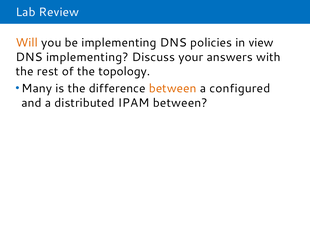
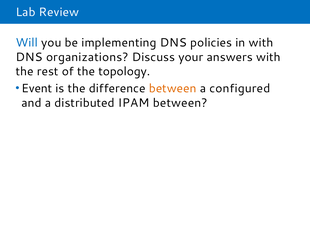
Will colour: orange -> blue
in view: view -> with
DNS implementing: implementing -> organizations
Many: Many -> Event
